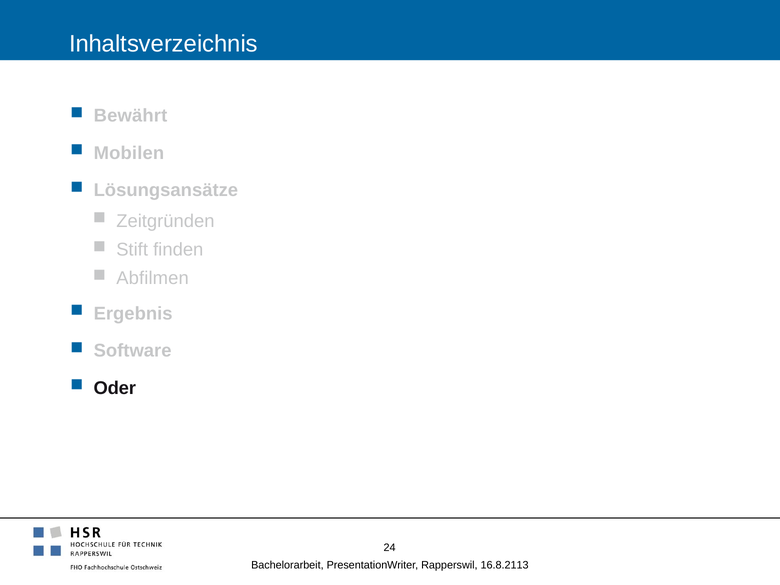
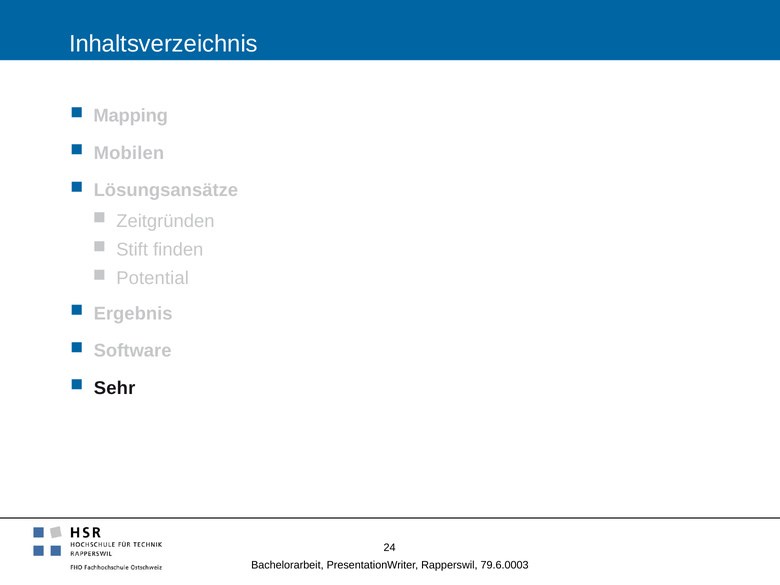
Bewährt: Bewährt -> Mapping
Abfilmen: Abfilmen -> Potential
Oder: Oder -> Sehr
16.8.2113: 16.8.2113 -> 79.6.0003
